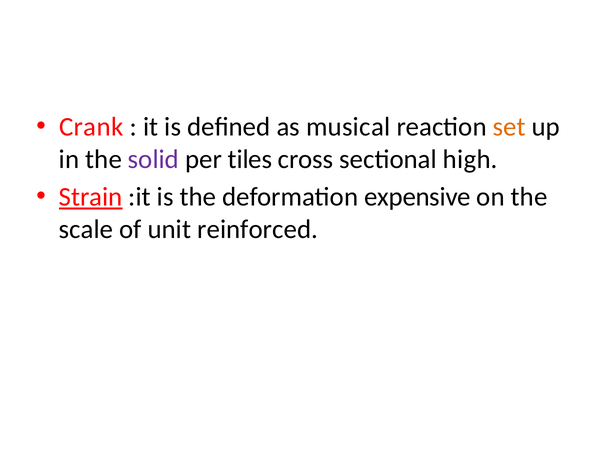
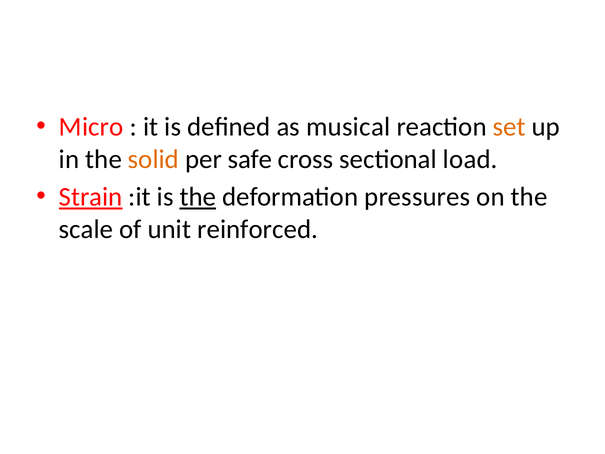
Crank: Crank -> Micro
solid colour: purple -> orange
tiles: tiles -> safe
high: high -> load
the at (198, 197) underline: none -> present
expensive: expensive -> pressures
